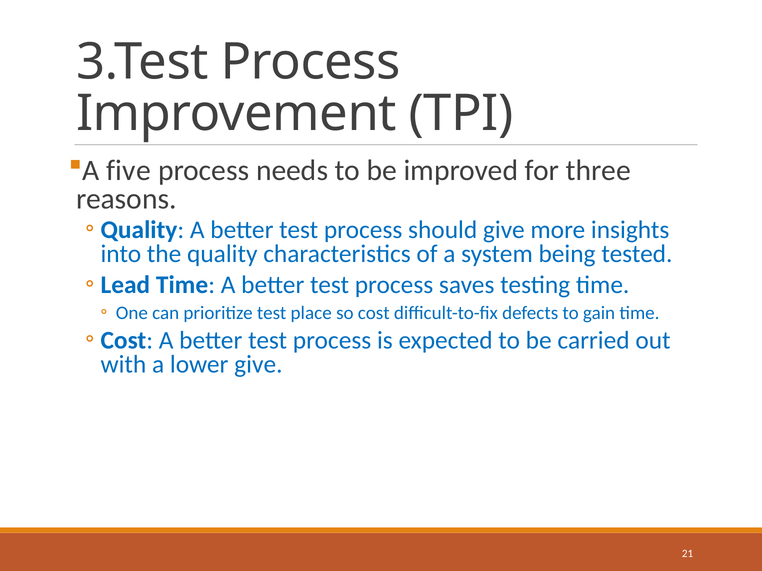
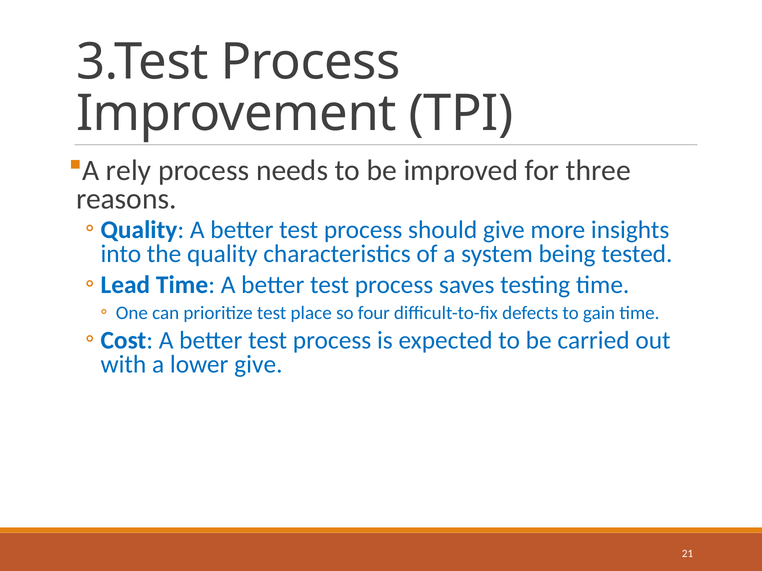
five: five -> rely
cost: cost -> four
